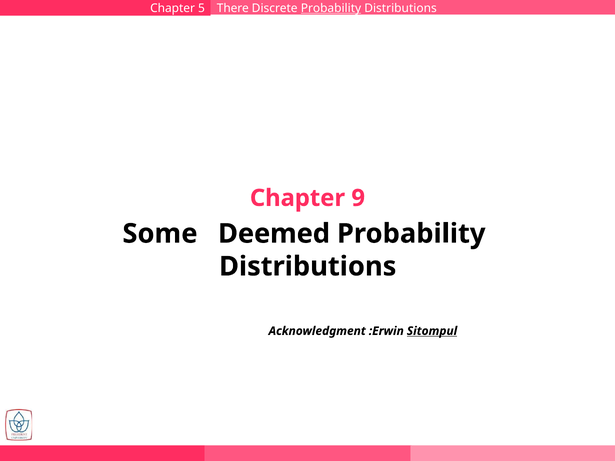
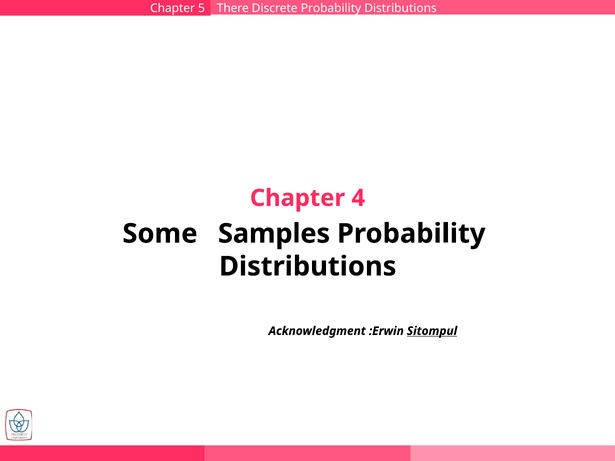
Probability at (331, 8) underline: present -> none
9: 9 -> 4
Deemed: Deemed -> Samples
